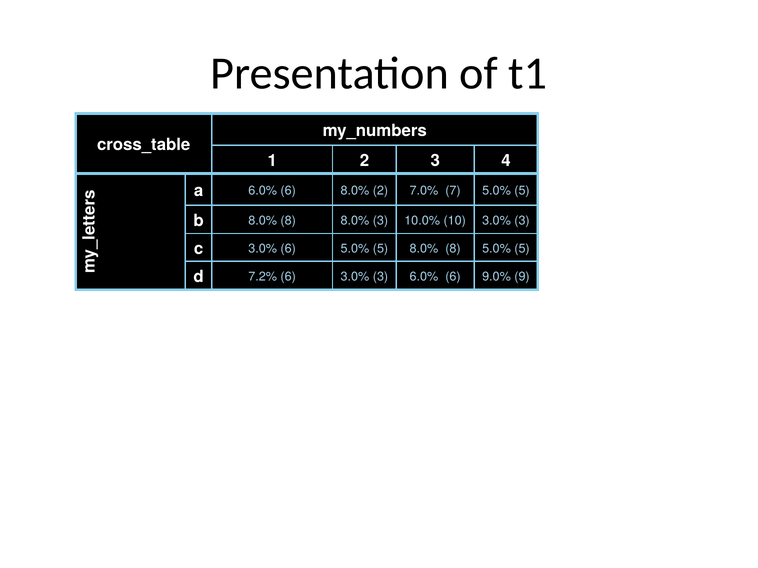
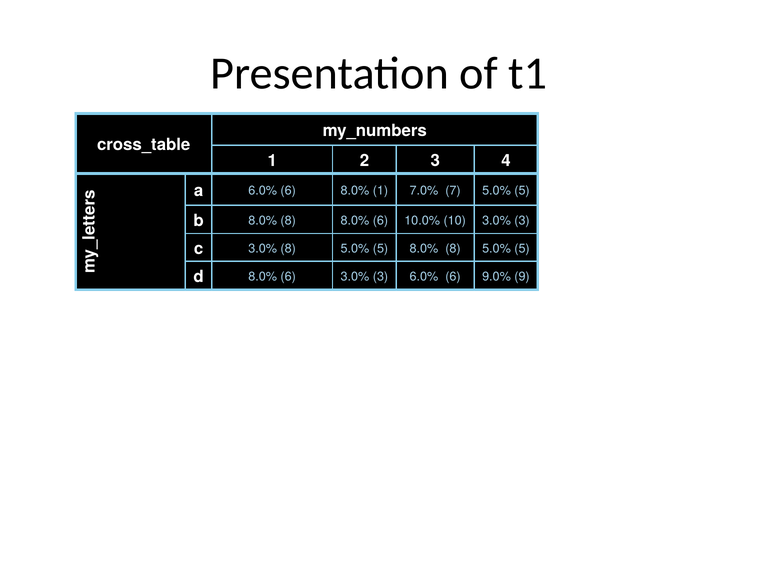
8.0% 2: 2 -> 1
8 8.0% 3: 3 -> 6
3.0% 6: 6 -> 8
d 7.2%: 7.2% -> 8.0%
